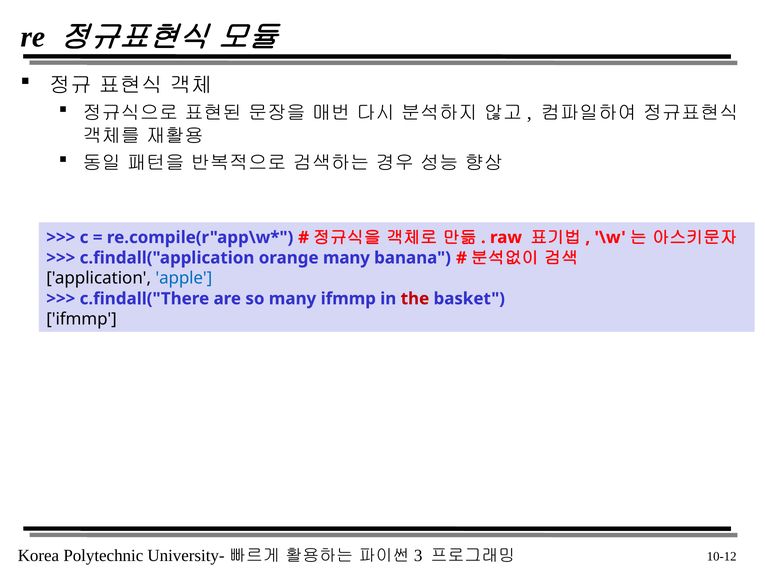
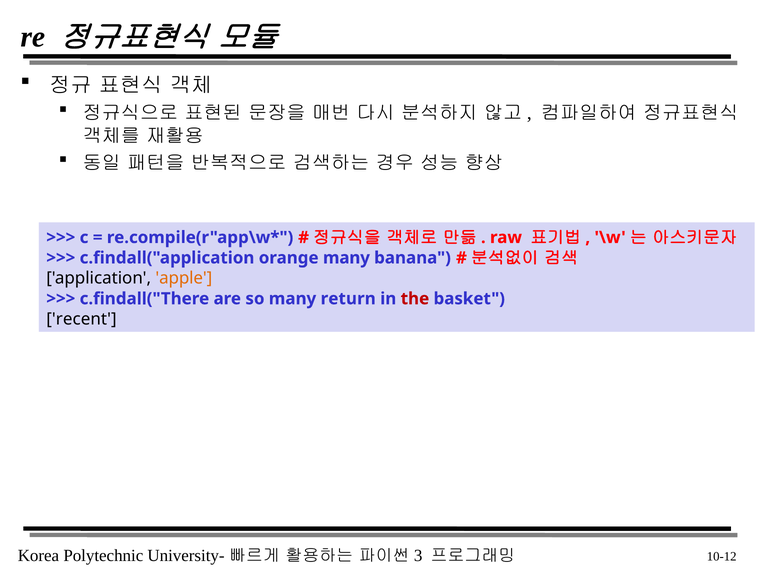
apple colour: blue -> orange
many ifmmp: ifmmp -> return
ifmmp at (82, 319): ifmmp -> recent
